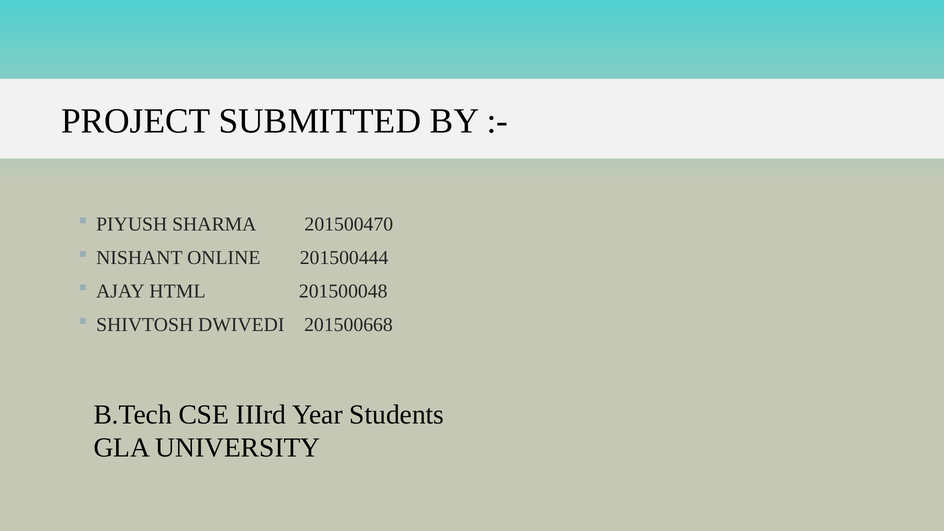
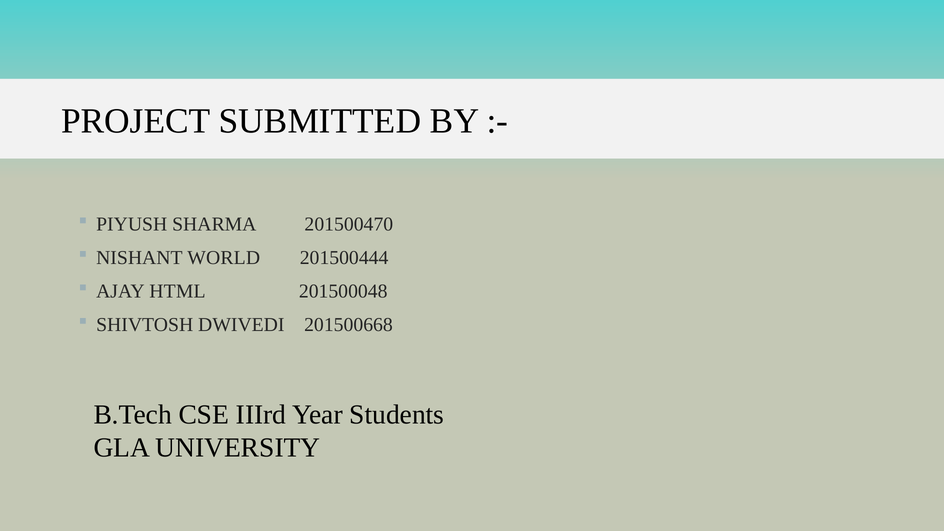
ONLINE: ONLINE -> WORLD
